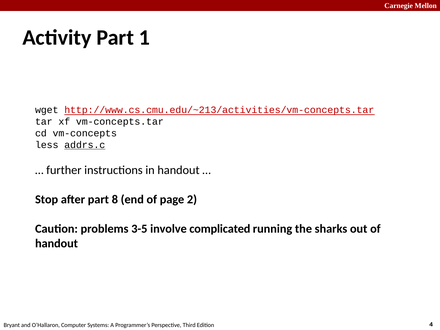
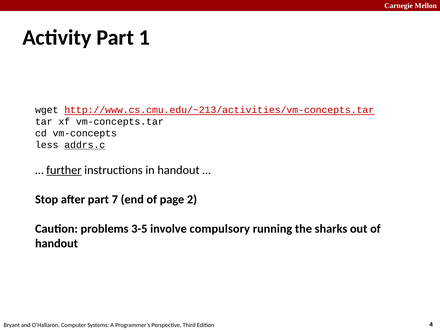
further underline: none -> present
8: 8 -> 7
complicated: complicated -> compulsory
